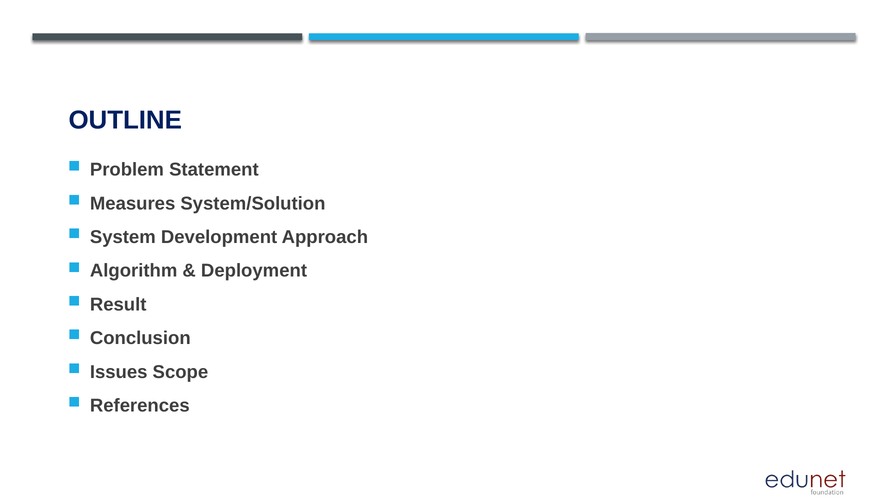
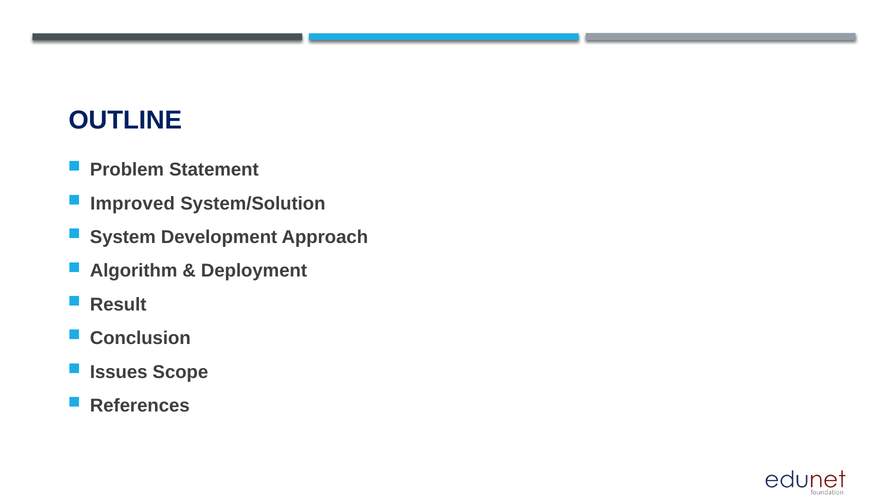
Measures: Measures -> Improved
